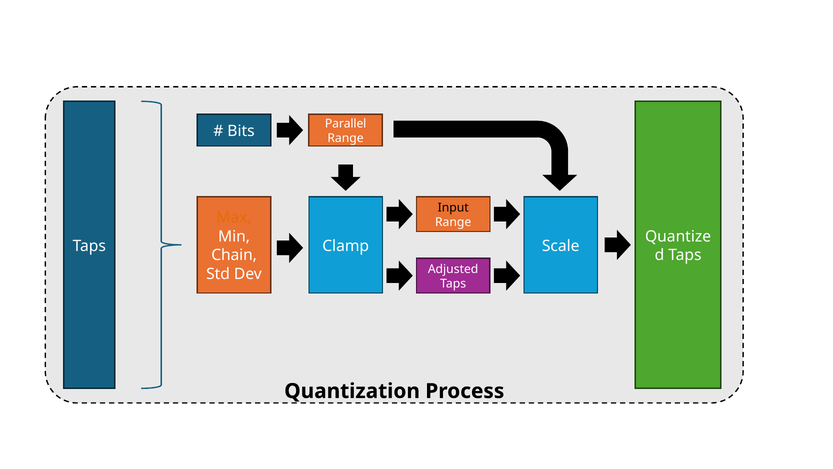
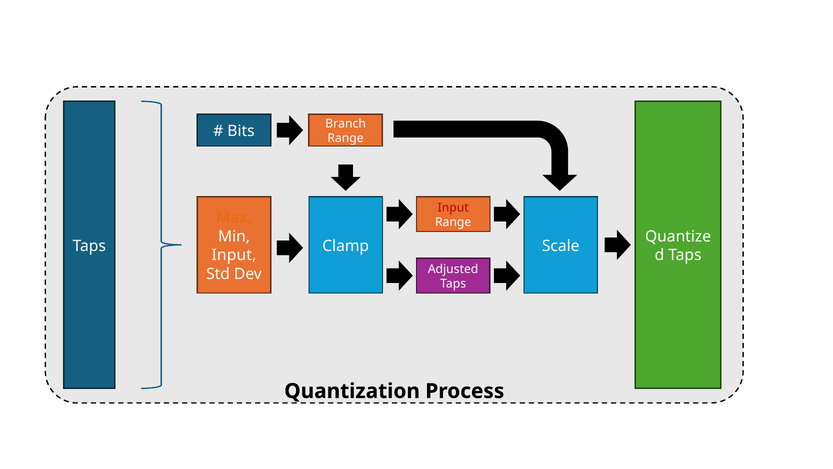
Parallel: Parallel -> Branch
Input at (453, 207) colour: black -> red
Chain at (234, 255): Chain -> Input
